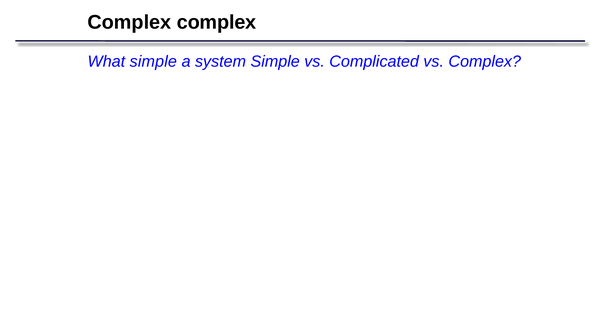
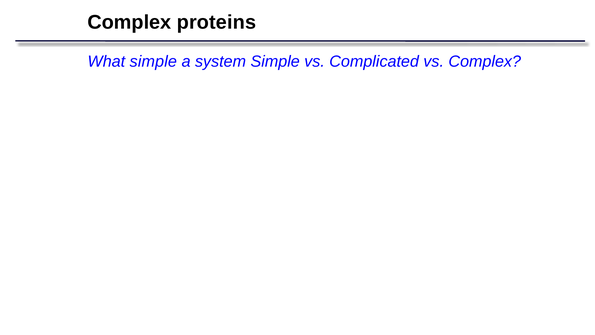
Complex complex: complex -> proteins
